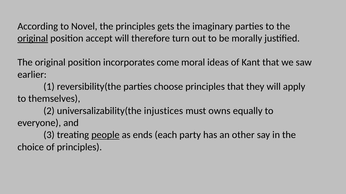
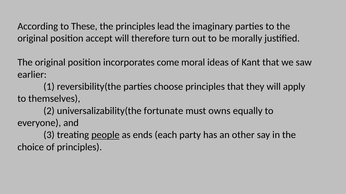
Novel: Novel -> These
gets: gets -> lead
original at (33, 38) underline: present -> none
injustices: injustices -> fortunate
